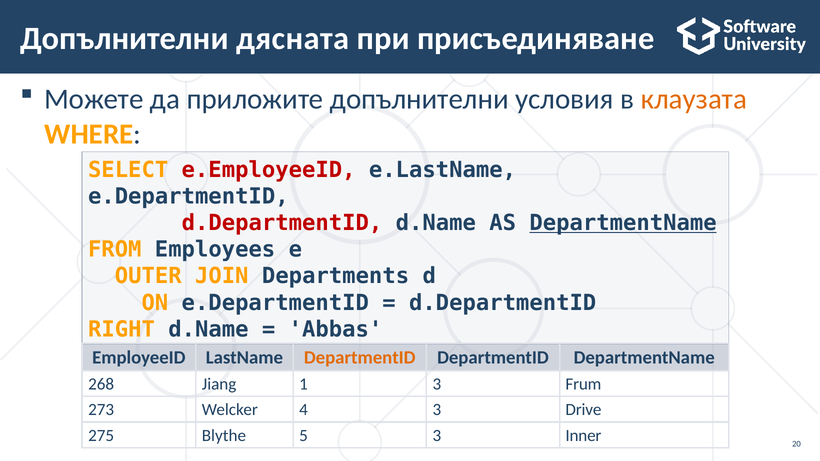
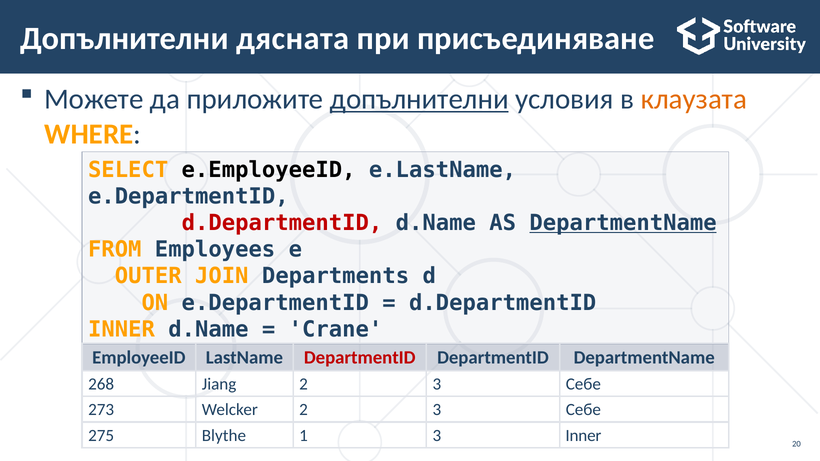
допълнителни at (419, 99) underline: none -> present
e.EmployeeID colour: red -> black
RIGHT at (121, 330): RIGHT -> INNER
Abbas: Abbas -> Crane
DepartmentID at (360, 358) colour: orange -> red
Jiang 1: 1 -> 2
Frum at (583, 384): Frum -> Себе
Welcker 4: 4 -> 2
Drive at (583, 410): Drive -> Себе
5: 5 -> 1
